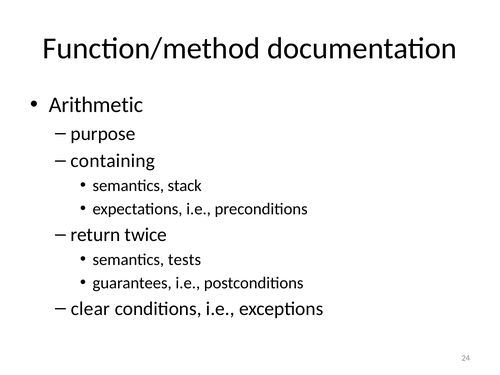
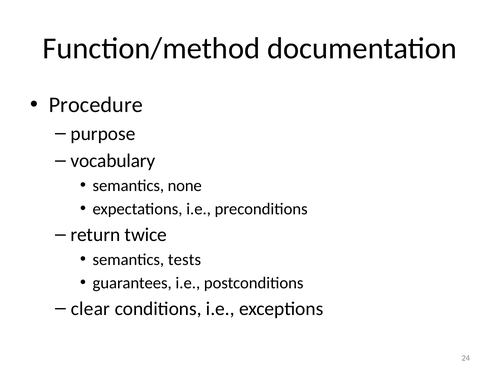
Arithmetic: Arithmetic -> Procedure
containing: containing -> vocabulary
stack: stack -> none
